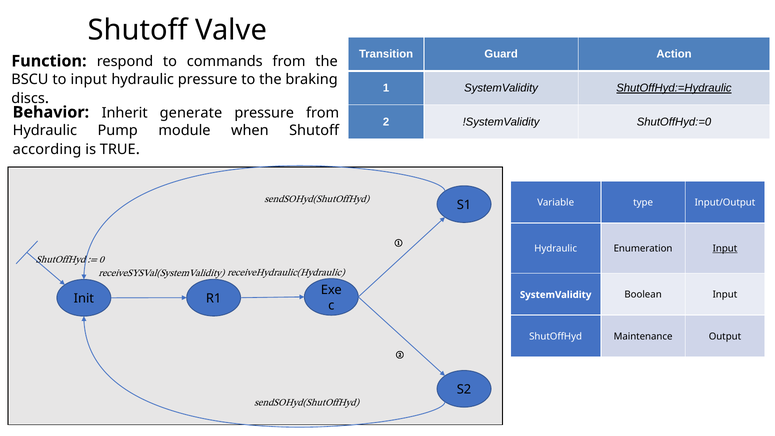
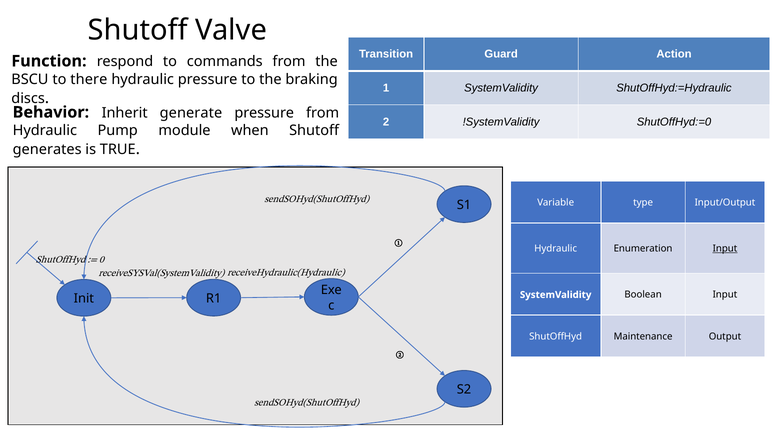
to input: input -> there
ShutOffHyd:=Hydraulic underline: present -> none
according: according -> generates
